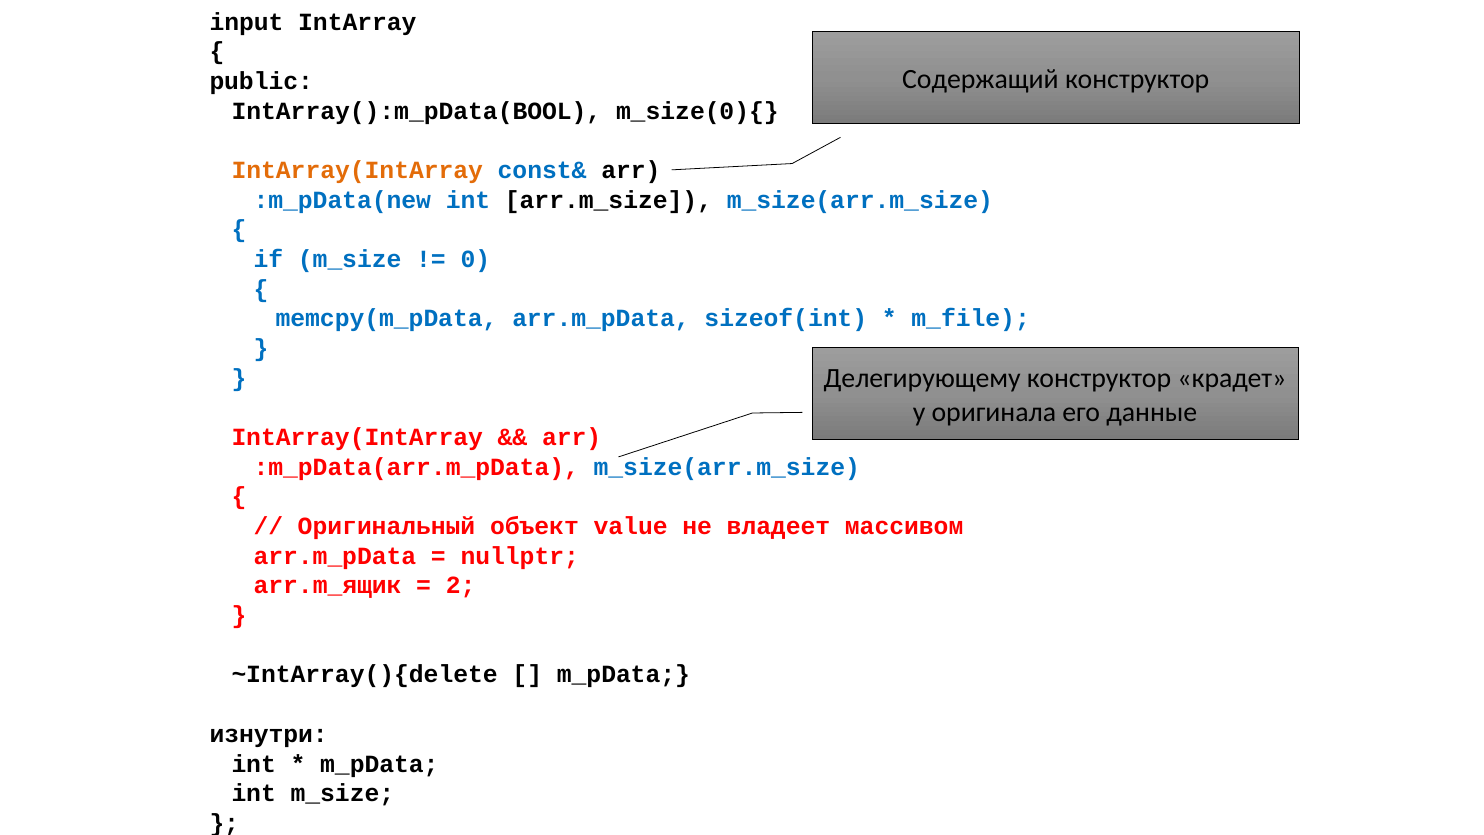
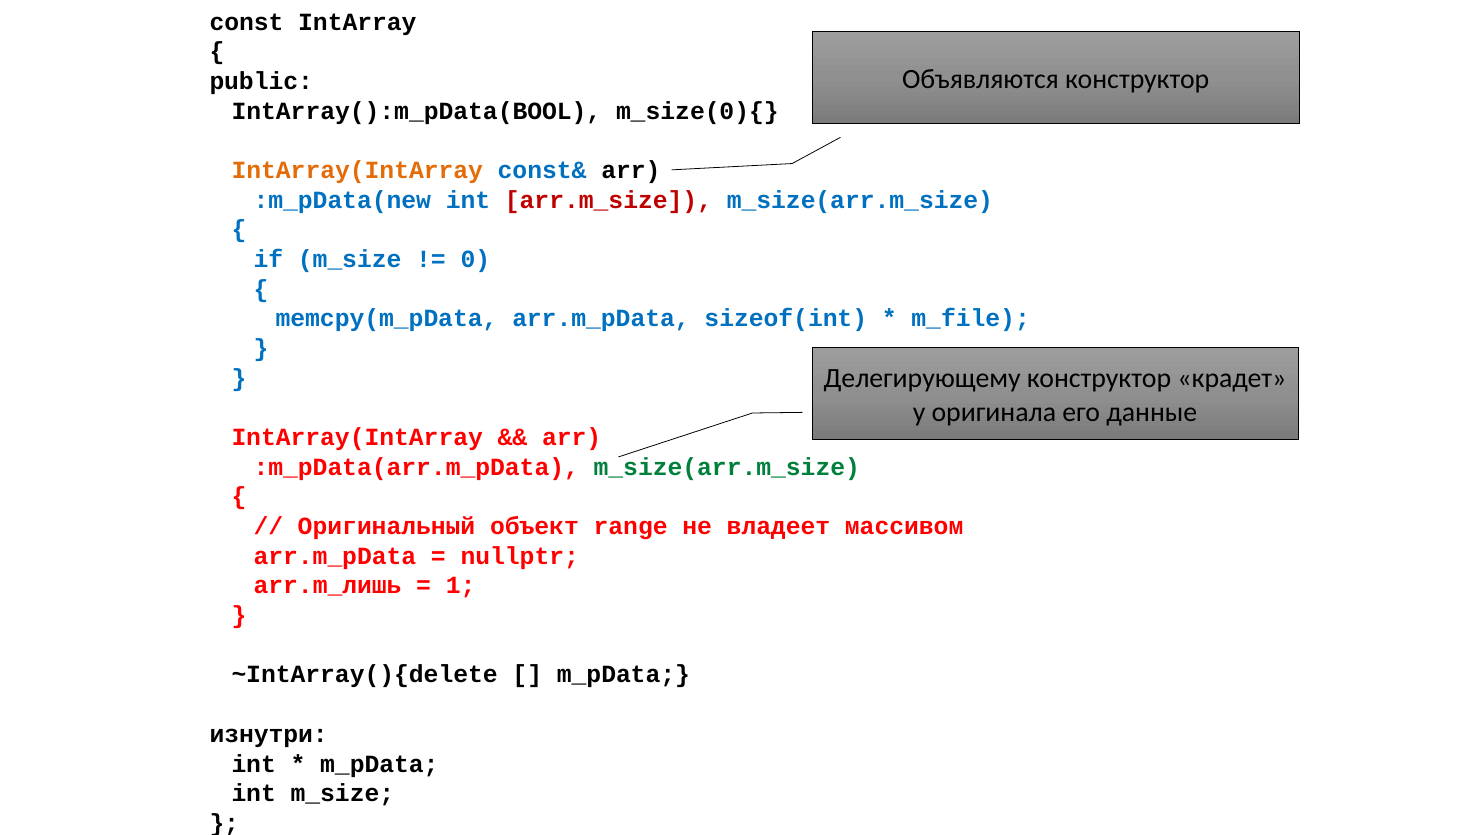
input: input -> const
Содержащий: Содержащий -> Объявляются
arr.m_size colour: black -> red
m_size(arr.m_size at (727, 467) colour: blue -> green
value: value -> range
arr.m_ящик: arr.m_ящик -> arr.m_лишь
2: 2 -> 1
